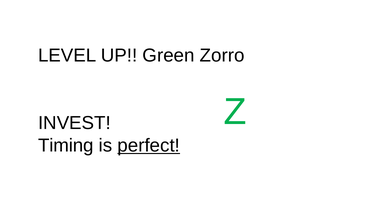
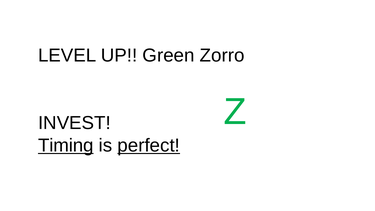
Timing underline: none -> present
